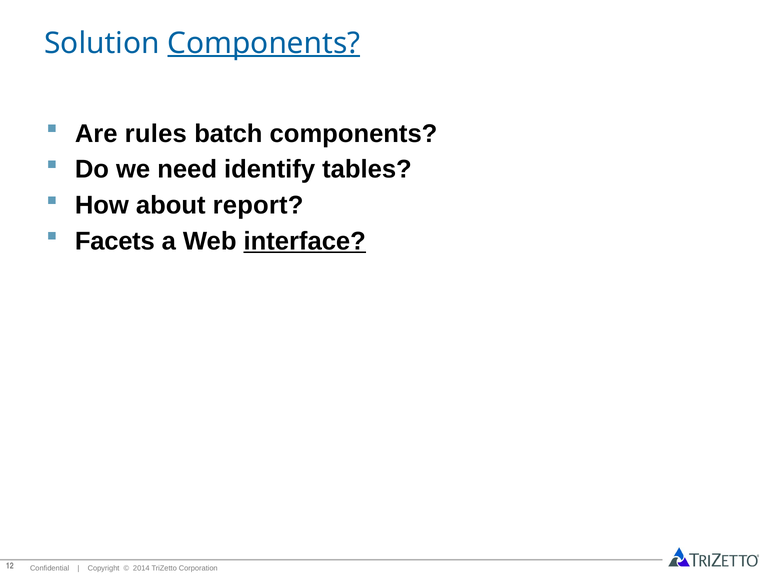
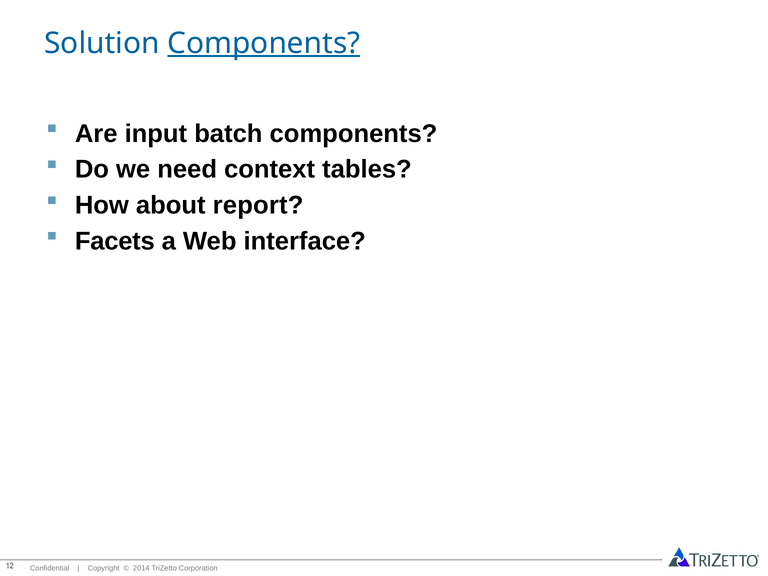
rules: rules -> input
identify: identify -> context
interface underline: present -> none
